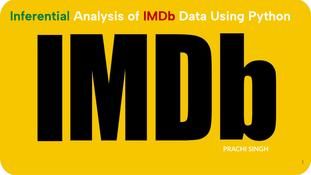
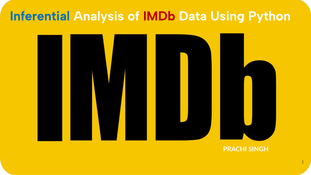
Inferential colour: green -> blue
